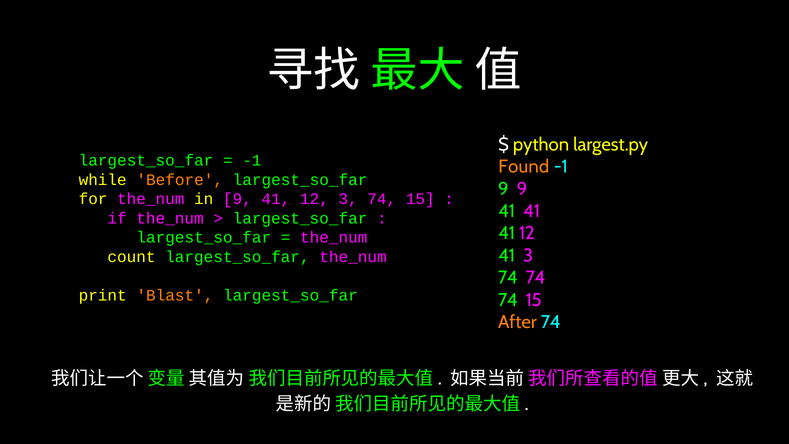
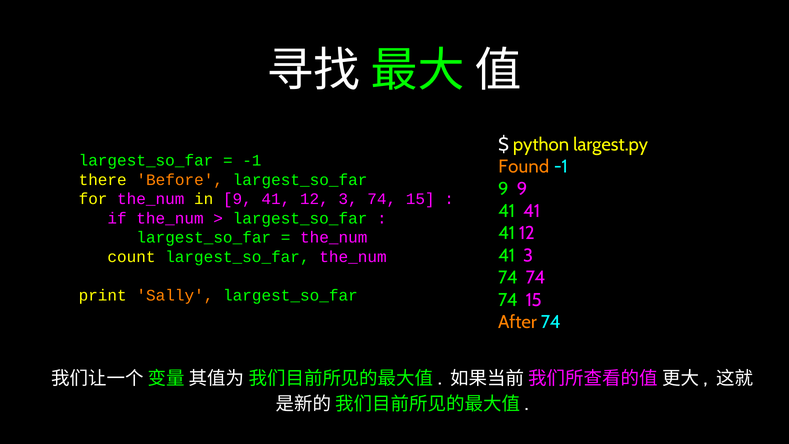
while: while -> there
Blast: Blast -> Sally
